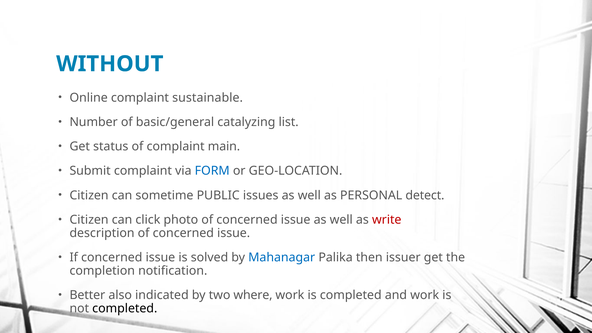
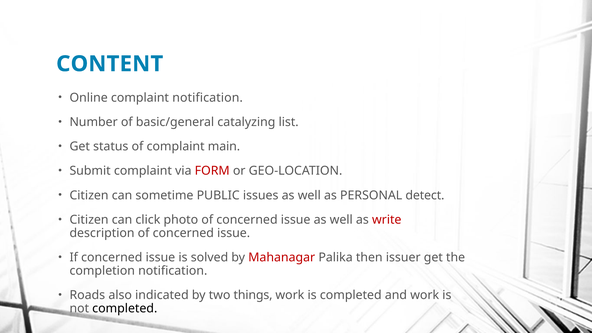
WITHOUT: WITHOUT -> CONTENT
complaint sustainable: sustainable -> notification
FORM colour: blue -> red
Mahanagar colour: blue -> red
Better: Better -> Roads
where: where -> things
